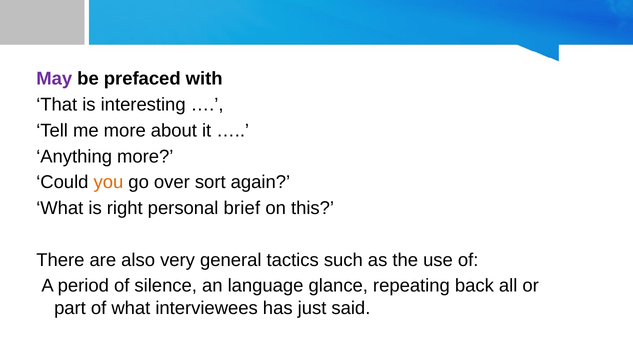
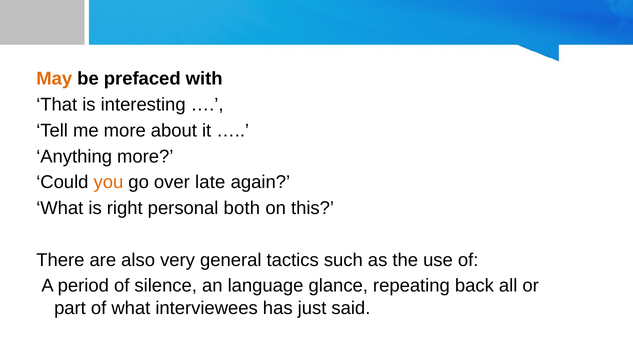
May colour: purple -> orange
sort: sort -> late
brief: brief -> both
